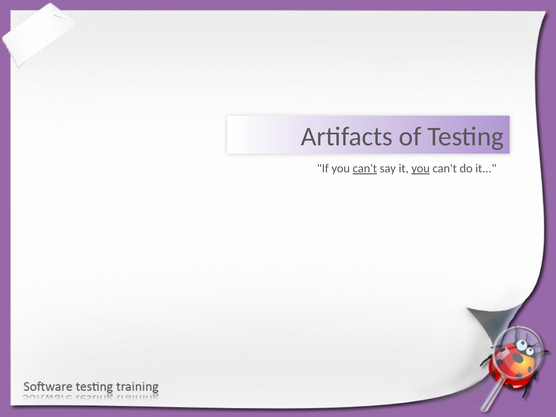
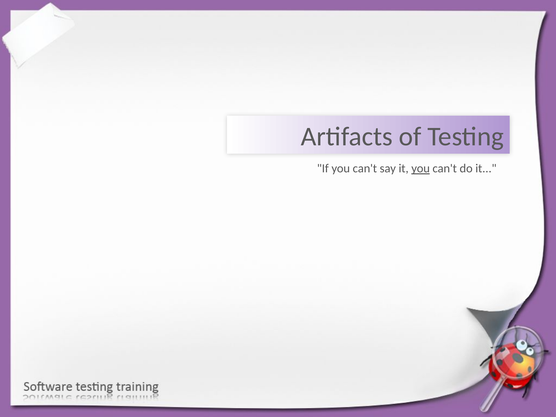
can't at (365, 169) underline: present -> none
